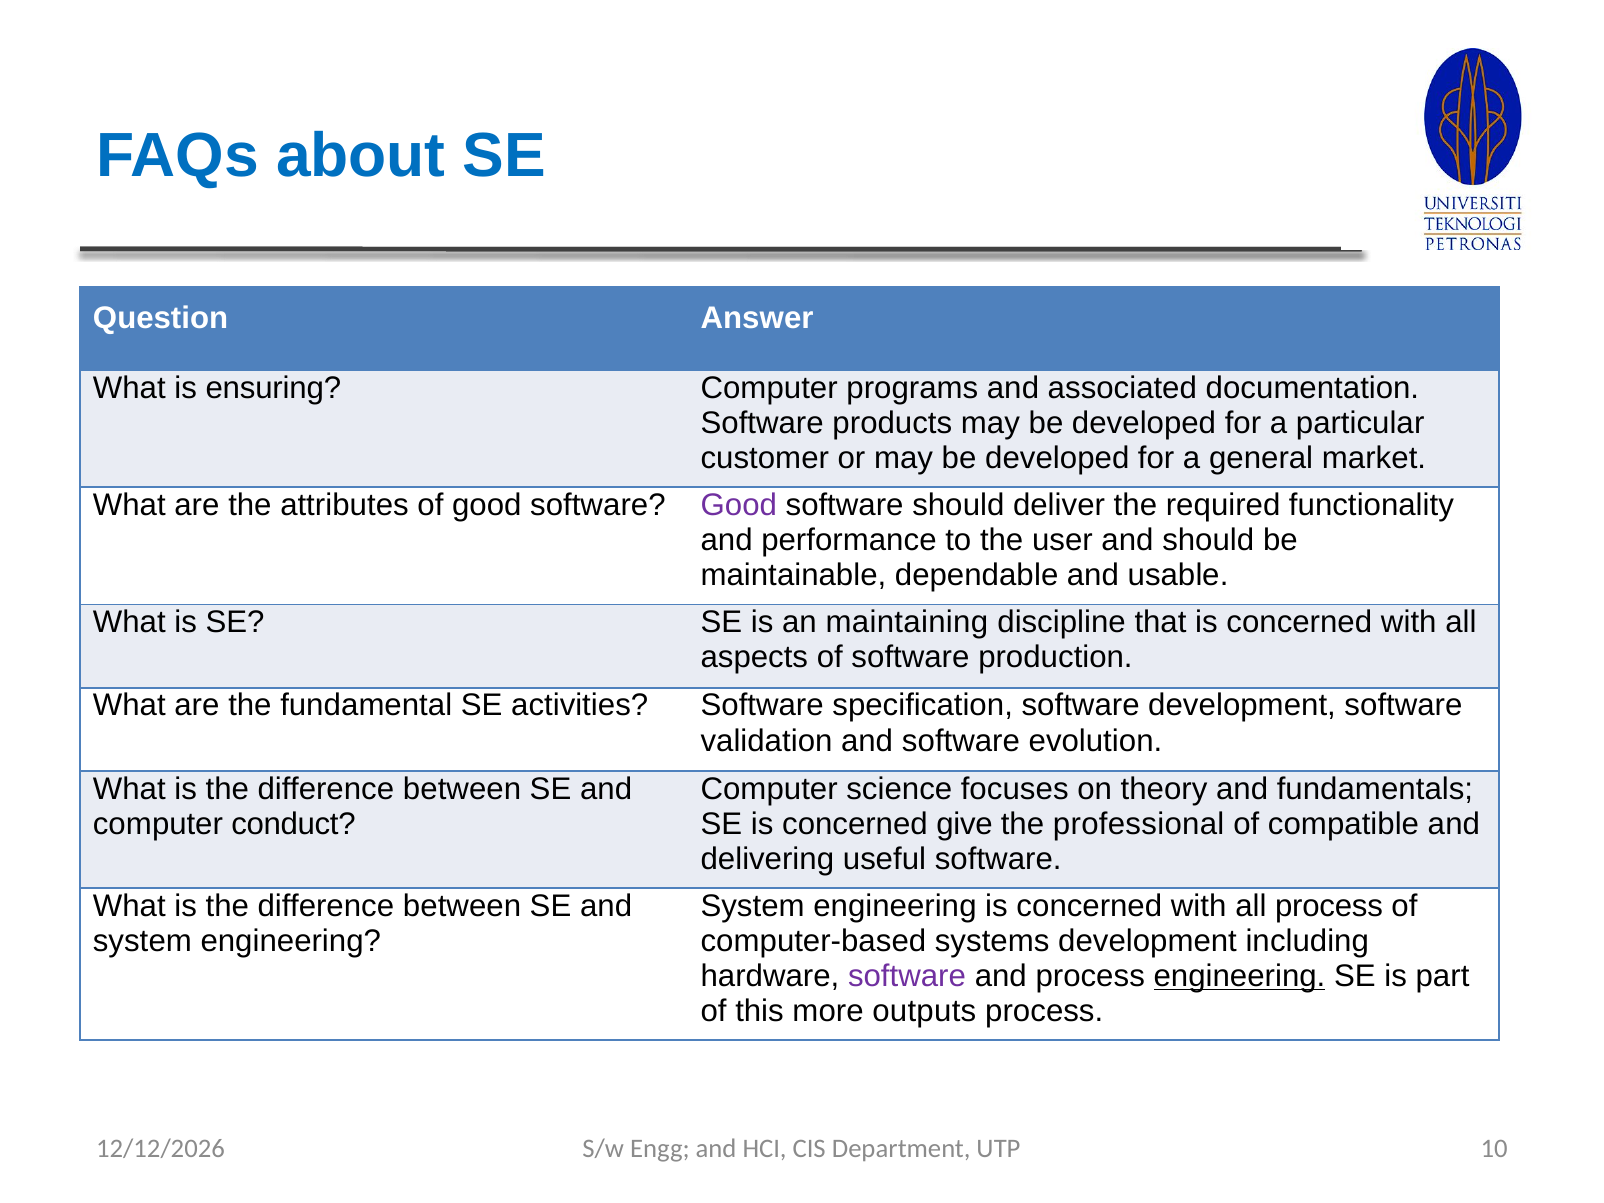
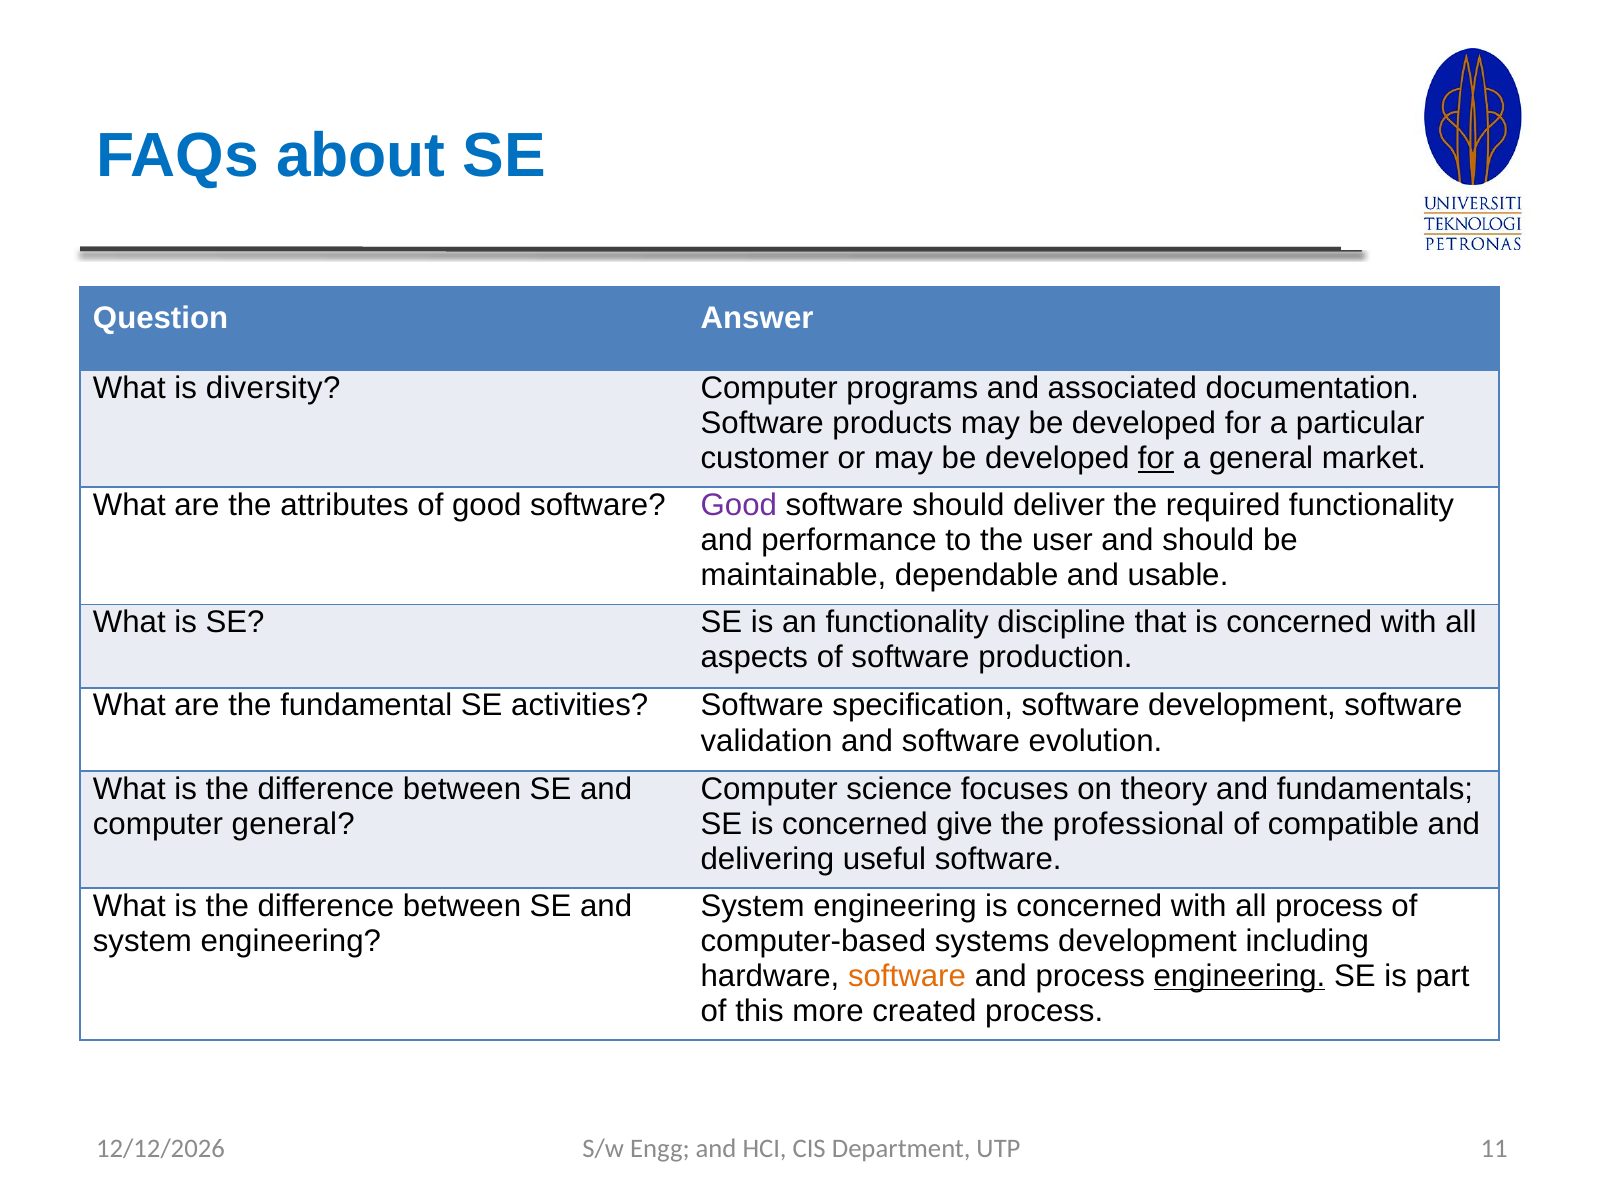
ensuring: ensuring -> diversity
for at (1156, 458) underline: none -> present
an maintaining: maintaining -> functionality
computer conduct: conduct -> general
software at (907, 976) colour: purple -> orange
outputs: outputs -> created
10: 10 -> 11
